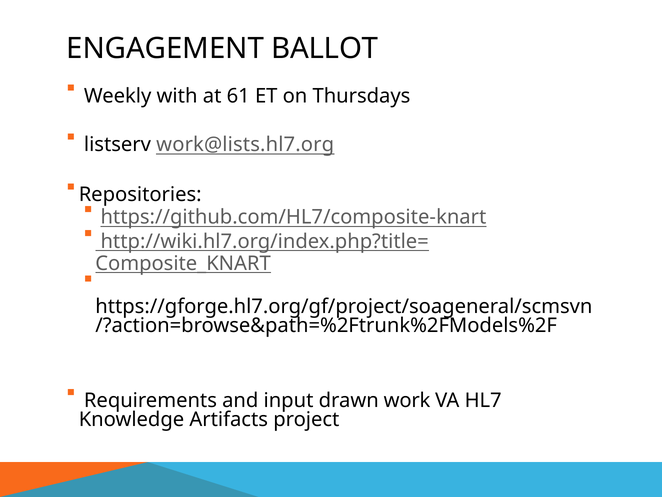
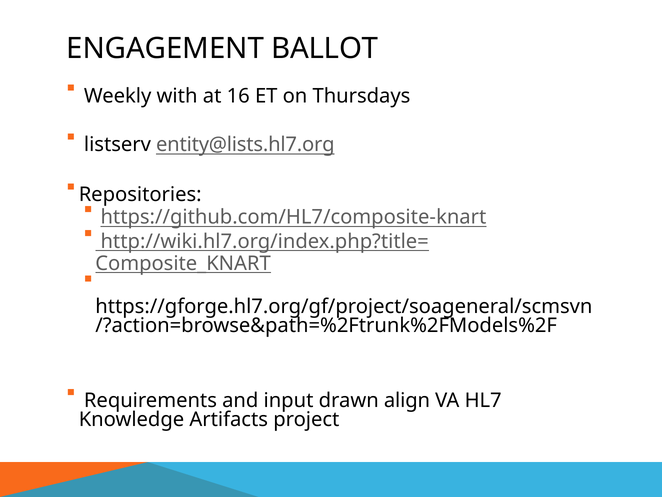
61: 61 -> 16
work@lists.hl7.org: work@lists.hl7.org -> entity@lists.hl7.org
work: work -> align
